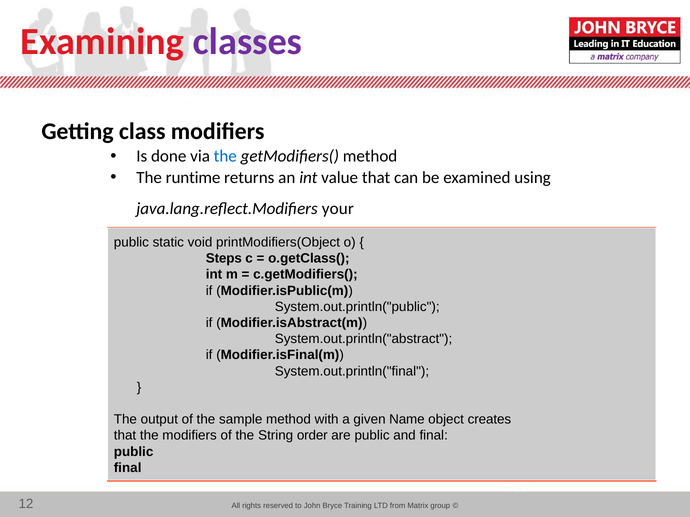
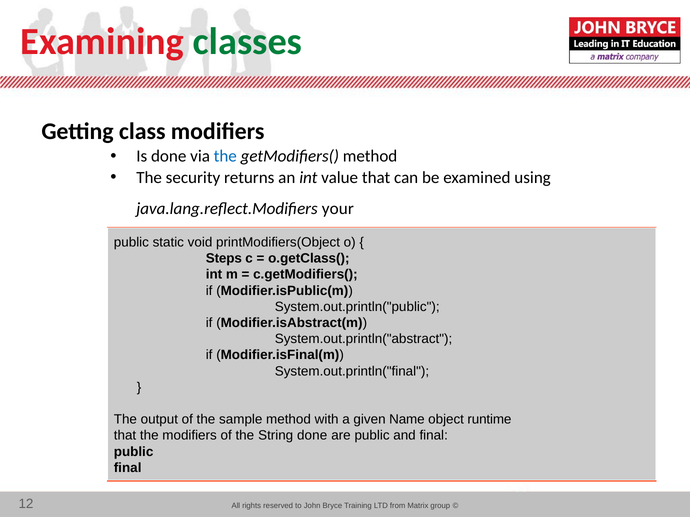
classes colour: purple -> green
runtime: runtime -> security
creates: creates -> runtime
String order: order -> done
